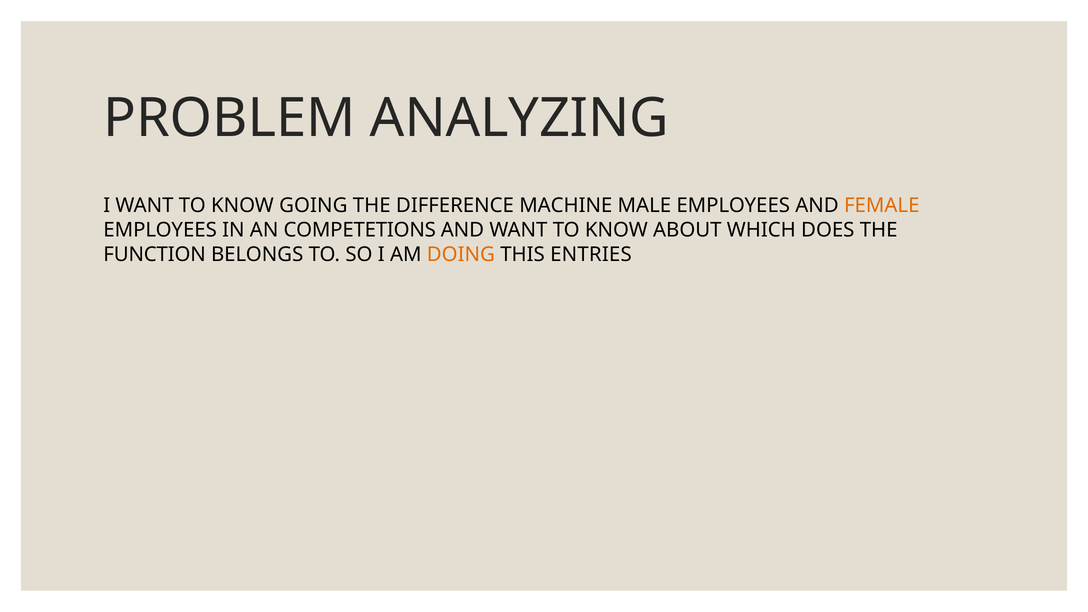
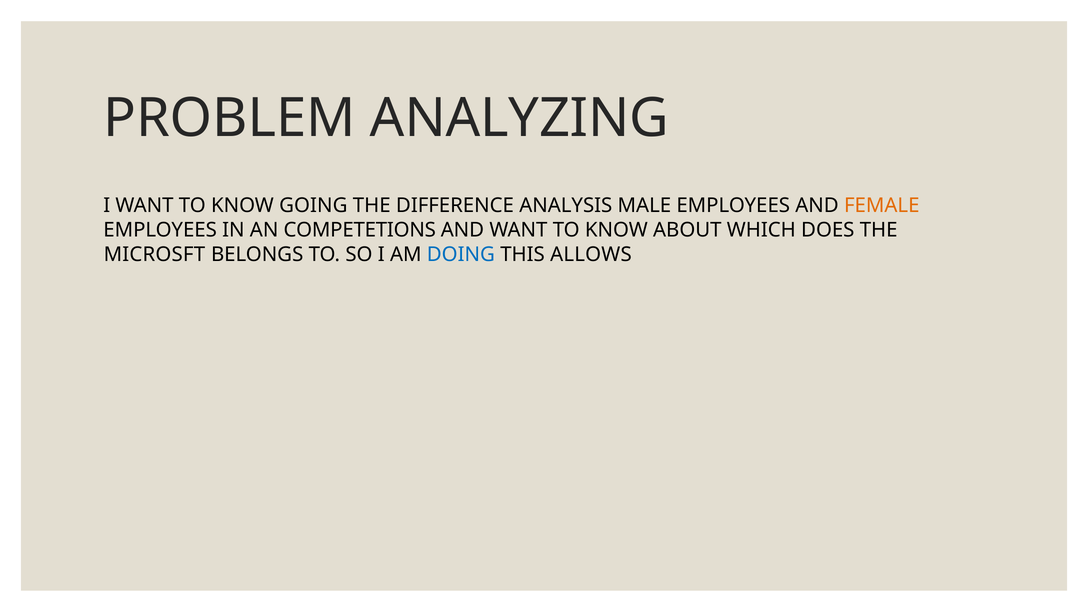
MACHINE: MACHINE -> ANALYSIS
FUNCTION: FUNCTION -> MICROSFT
DOING colour: orange -> blue
ENTRIES: ENTRIES -> ALLOWS
